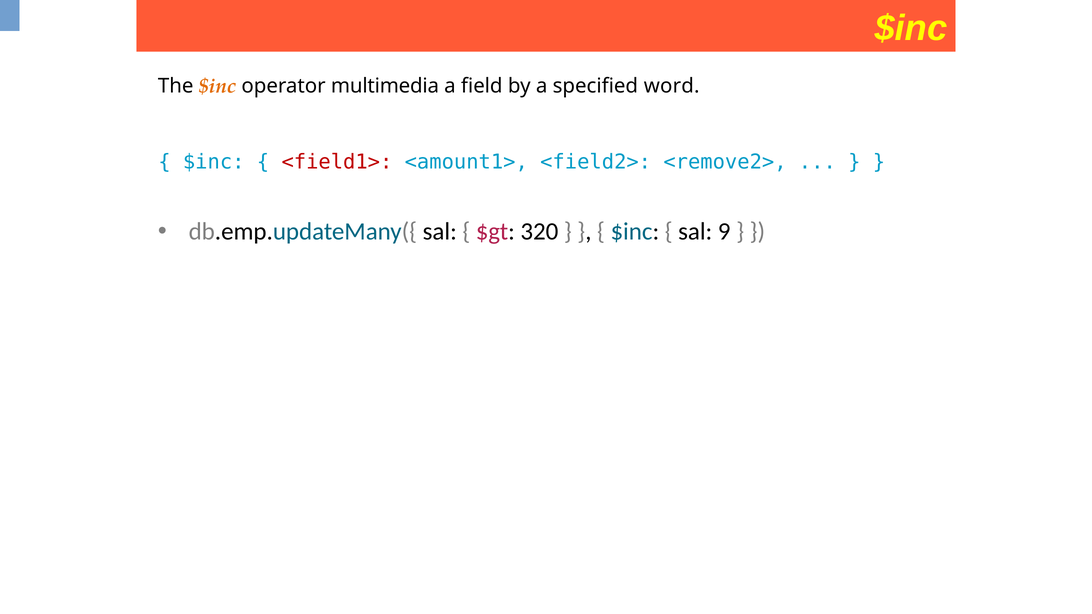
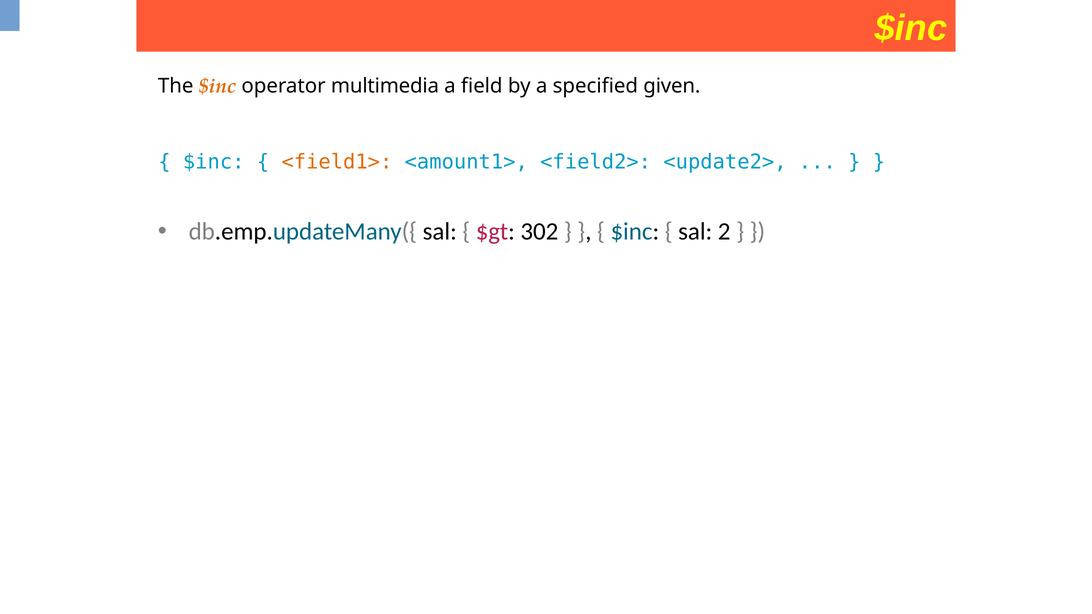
word: word -> given
<field1> colour: red -> orange
<remove2>: <remove2> -> <update2>
320: 320 -> 302
9: 9 -> 2
